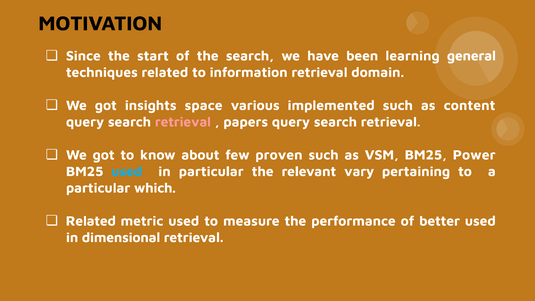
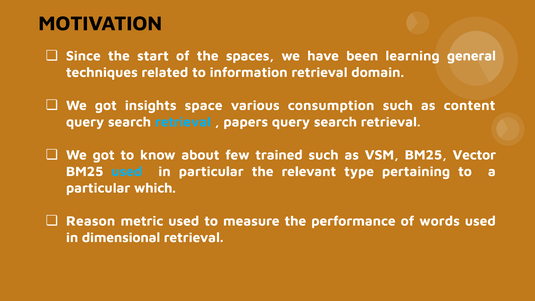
the search: search -> spaces
implemented: implemented -> consumption
retrieval at (183, 122) colour: pink -> light blue
proven: proven -> trained
Power: Power -> Vector
vary: vary -> type
Related at (91, 221): Related -> Reason
better: better -> words
